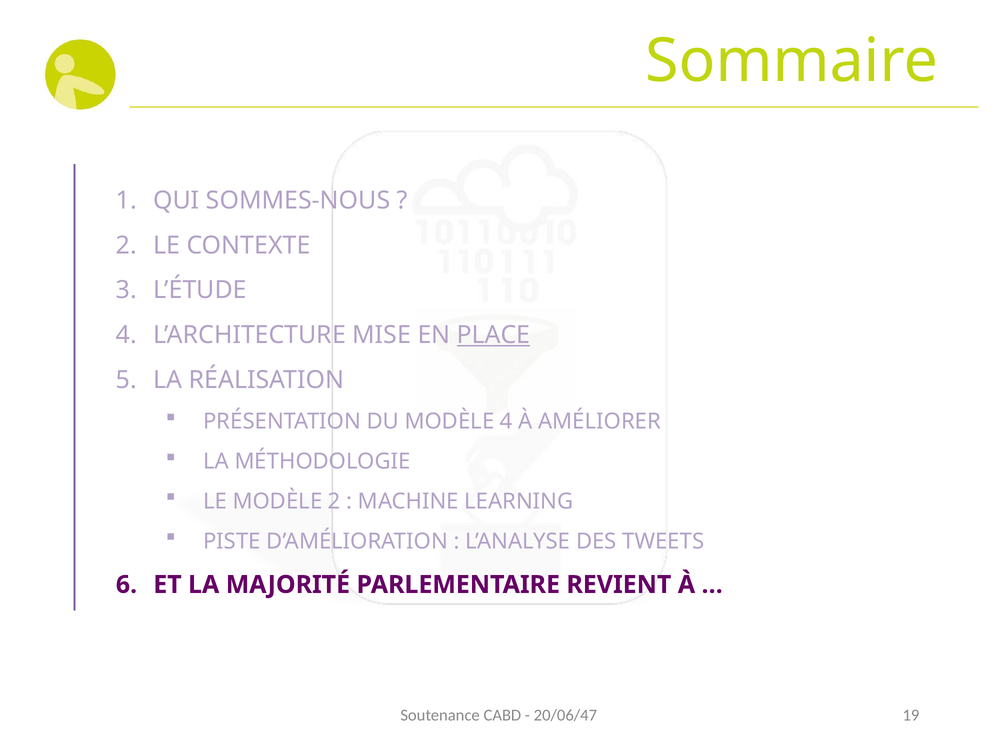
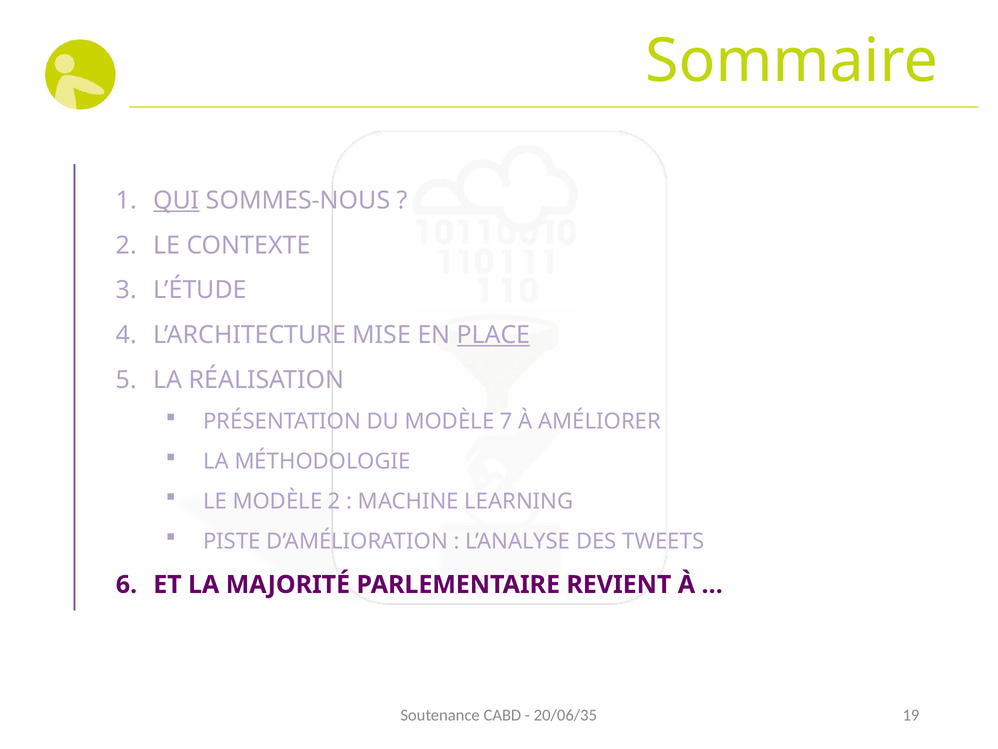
QUI underline: none -> present
MODÈLE 4: 4 -> 7
20/06/47: 20/06/47 -> 20/06/35
